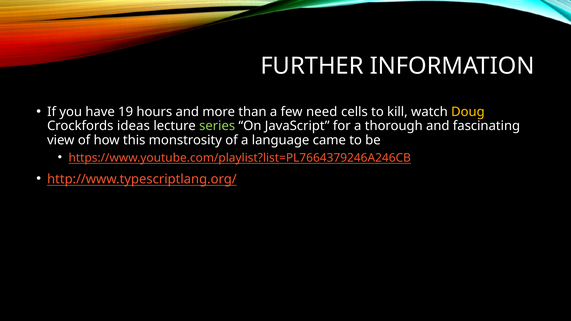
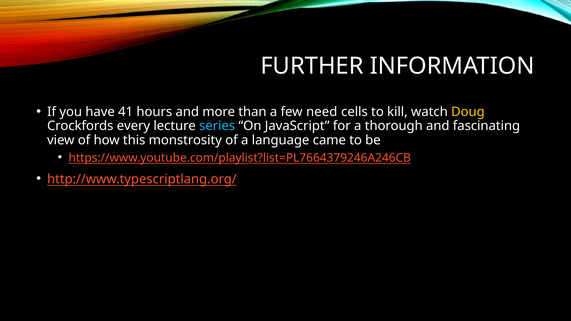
19: 19 -> 41
ideas: ideas -> every
series colour: light green -> light blue
